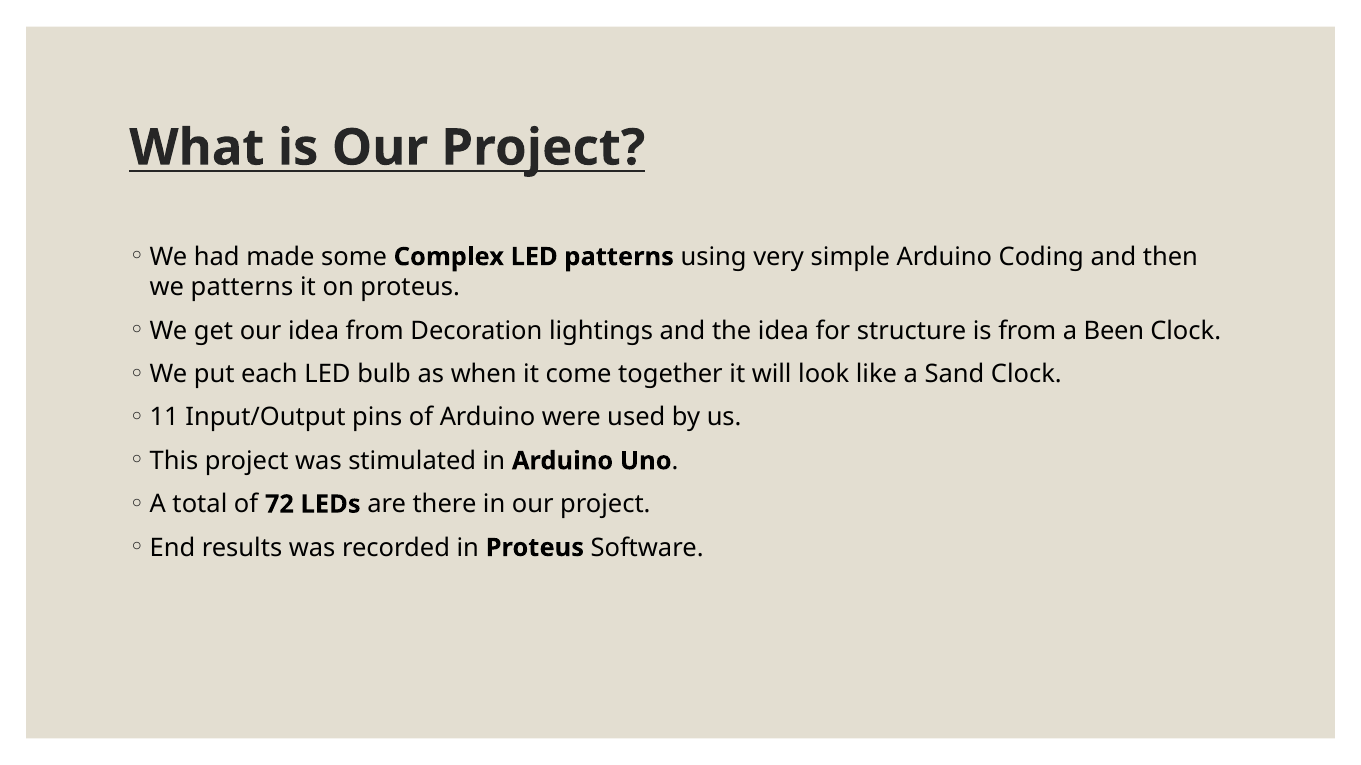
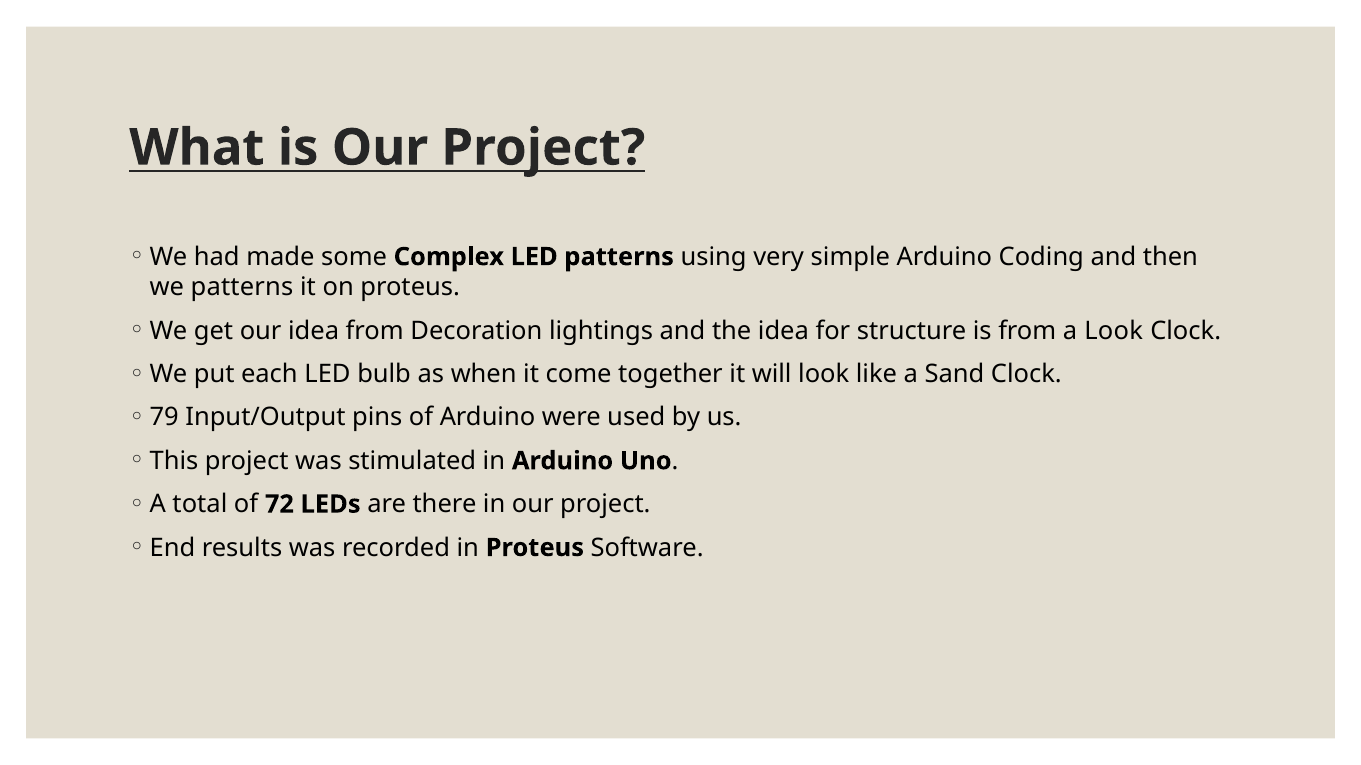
a Been: Been -> Look
11: 11 -> 79
